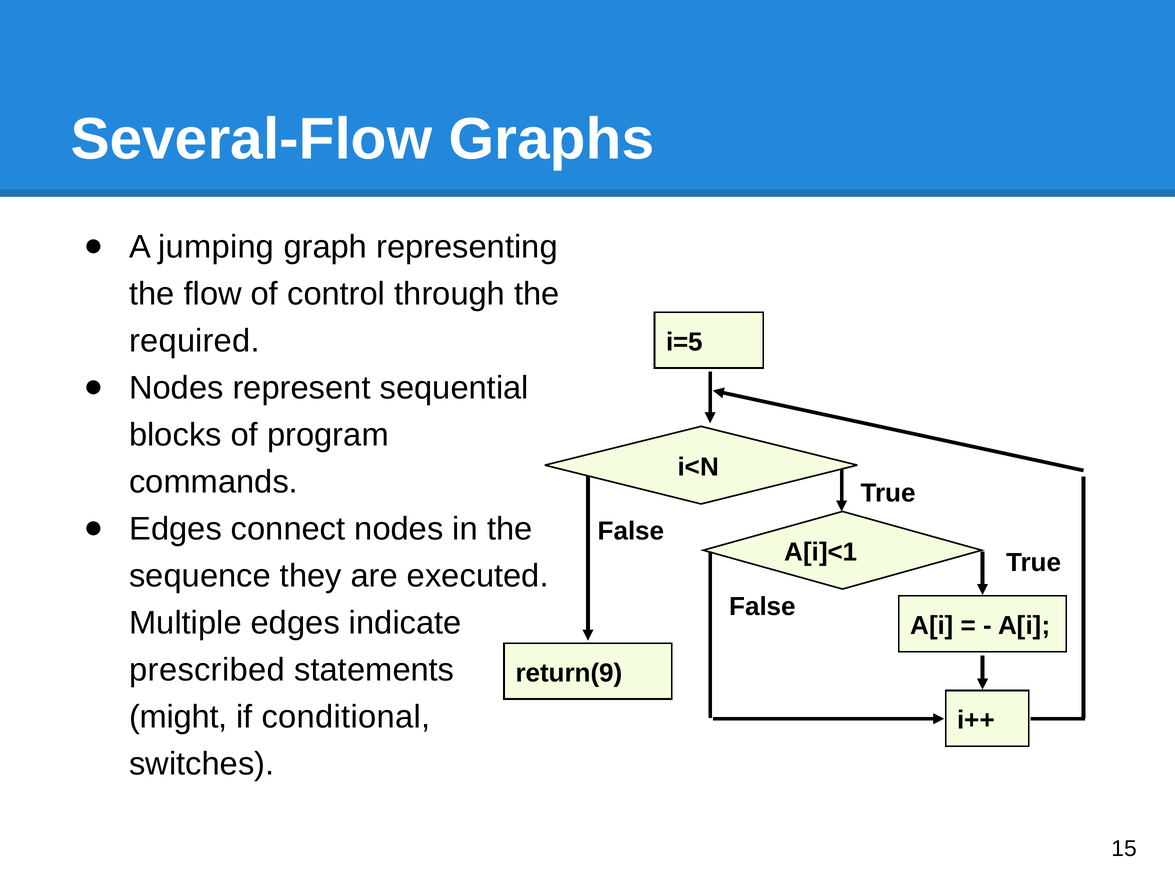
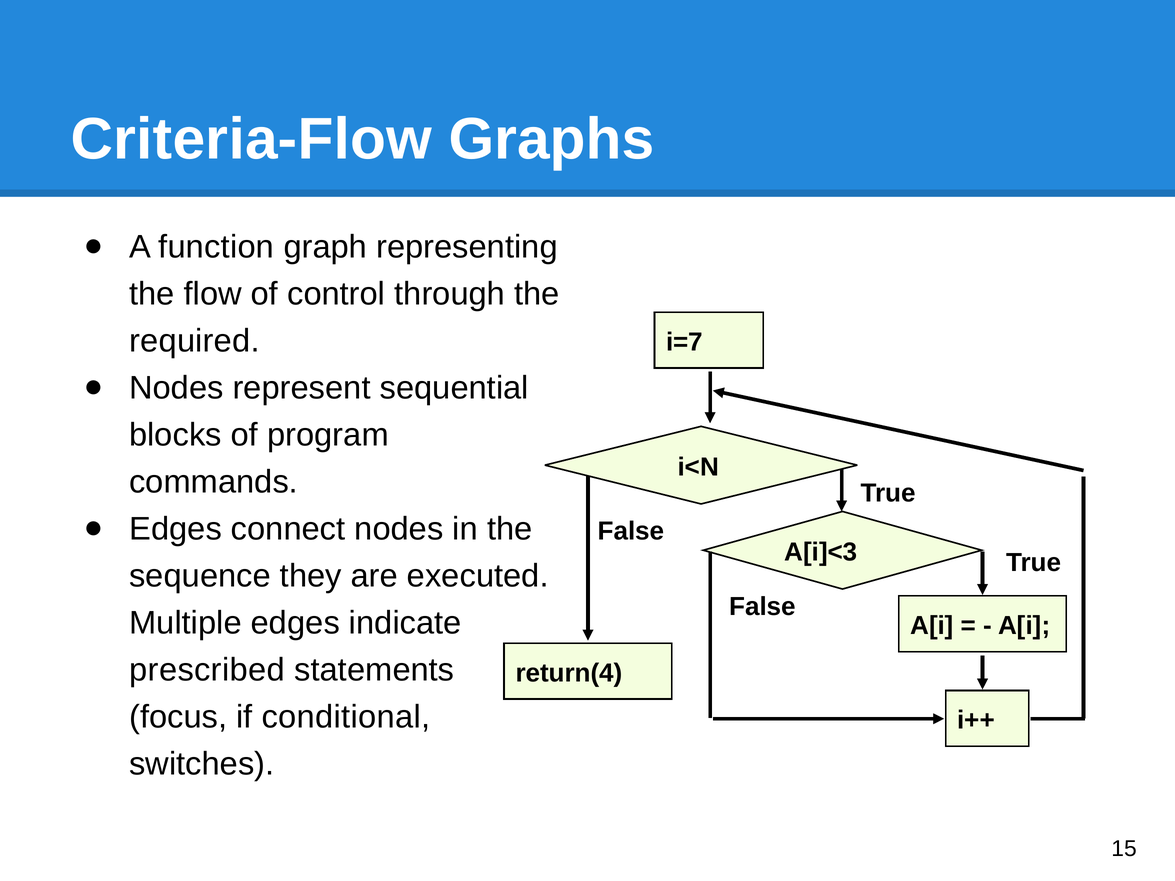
Several-Flow: Several-Flow -> Criteria-Flow
jumping: jumping -> function
i=5: i=5 -> i=7
A[i]<1: A[i]<1 -> A[i]<3
return(9: return(9 -> return(4
might: might -> focus
